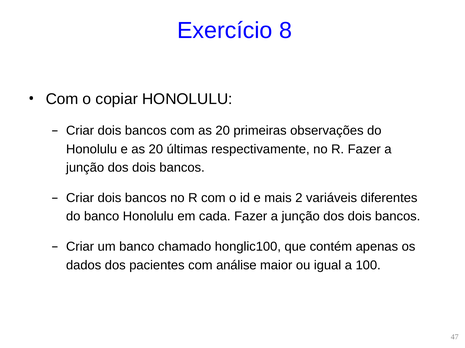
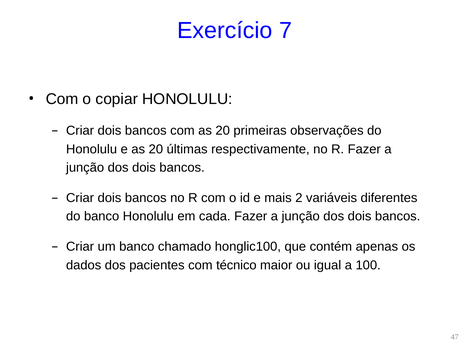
8: 8 -> 7
análise: análise -> técnico
